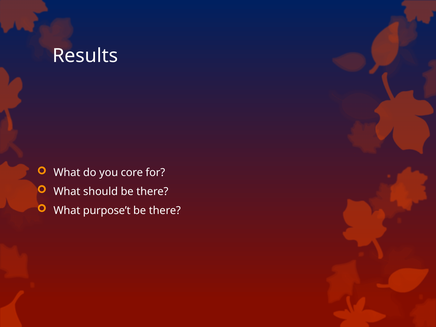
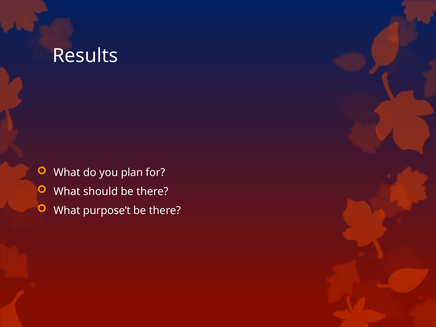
core: core -> plan
